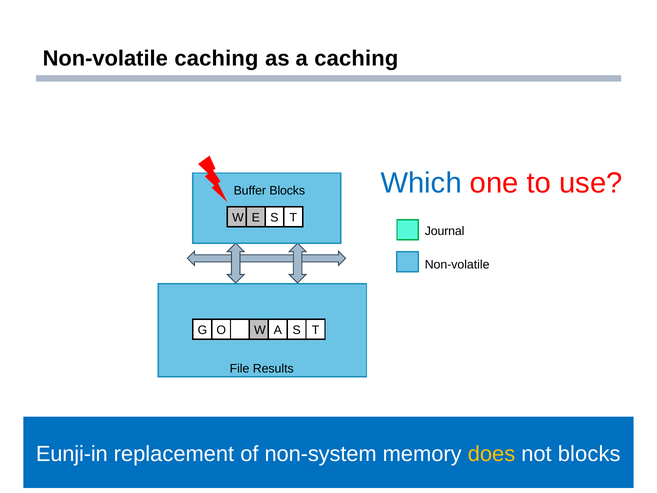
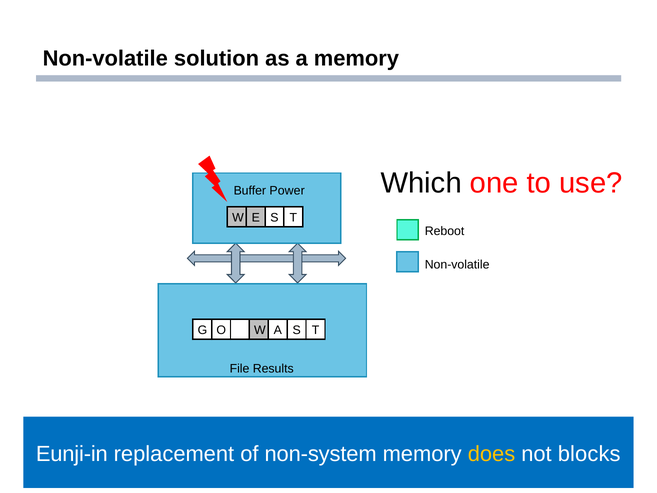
Non-volatile caching: caching -> solution
a caching: caching -> memory
Which colour: blue -> black
Buffer Blocks: Blocks -> Power
Journal: Journal -> Reboot
